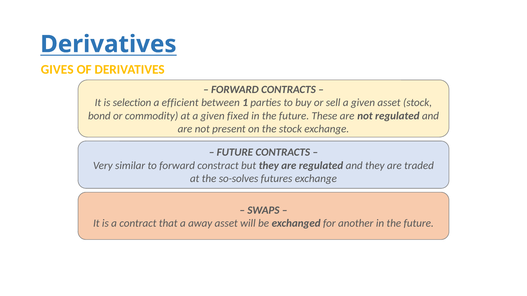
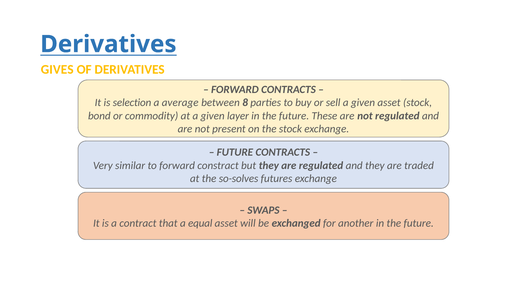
efficient: efficient -> average
1: 1 -> 8
fixed: fixed -> layer
away: away -> equal
